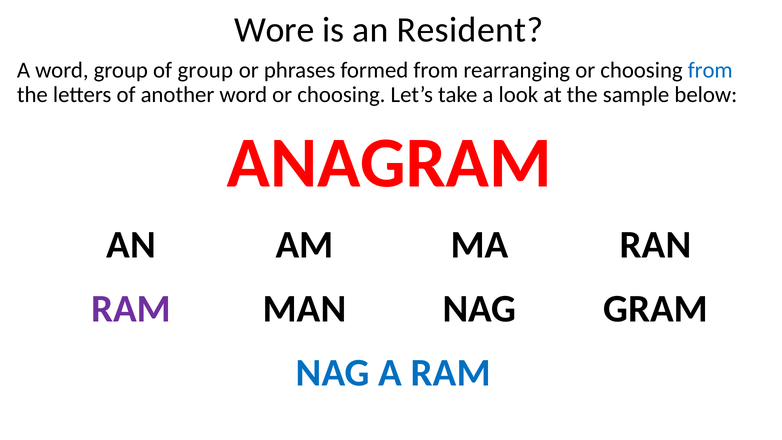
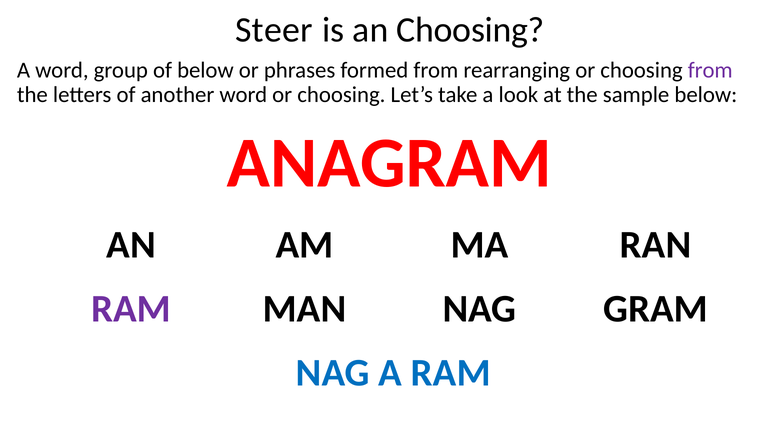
Wore: Wore -> Steer
an Resident: Resident -> Choosing
of group: group -> below
from at (710, 70) colour: blue -> purple
